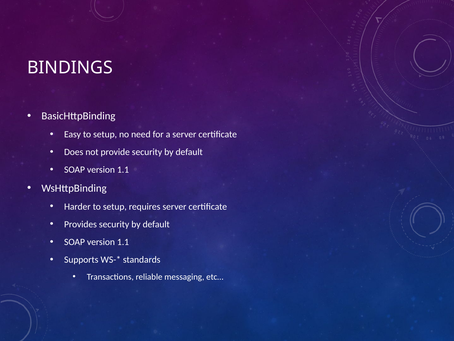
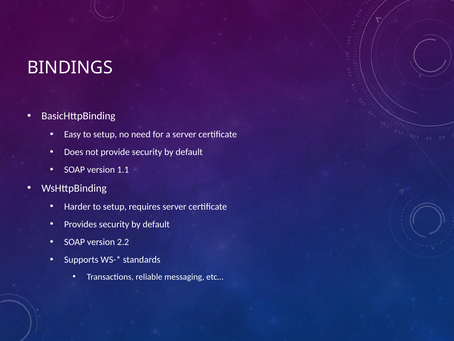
1.1 at (123, 242): 1.1 -> 2.2
